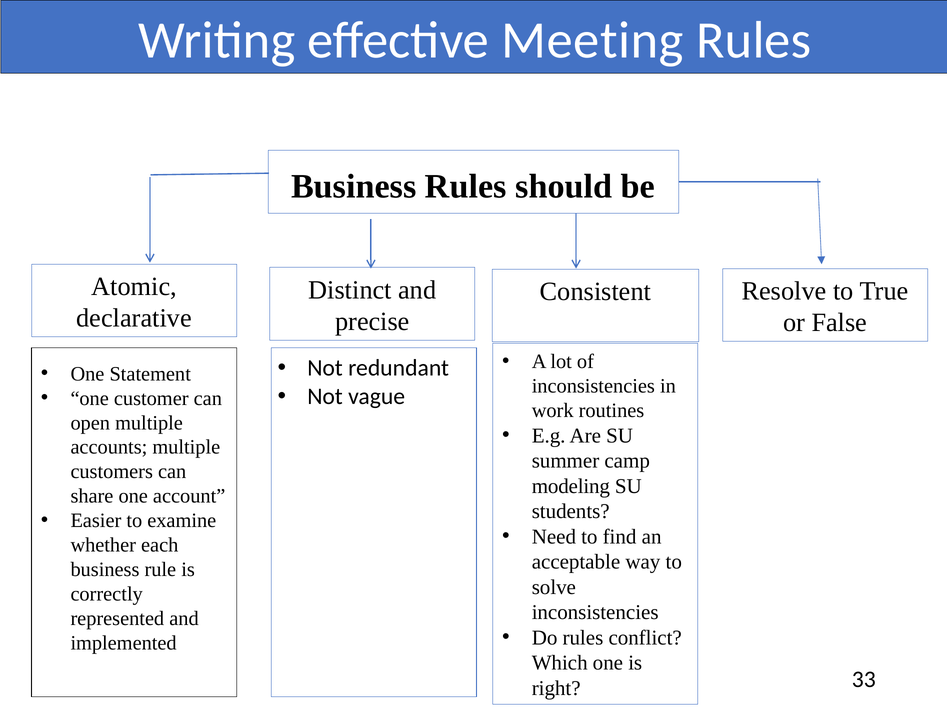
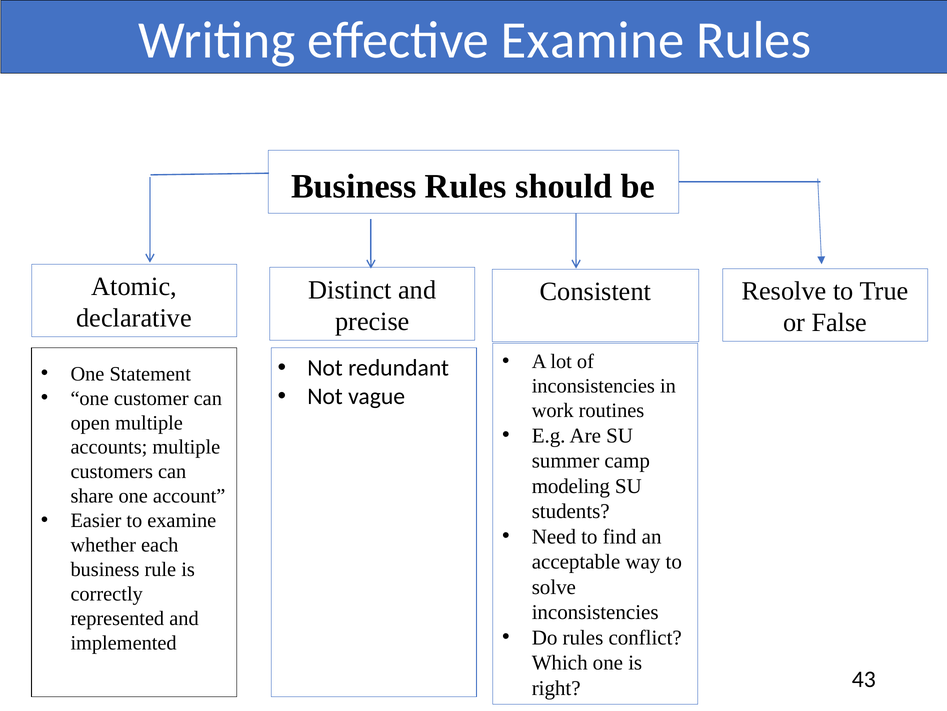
effective Meeting: Meeting -> Examine
33: 33 -> 43
